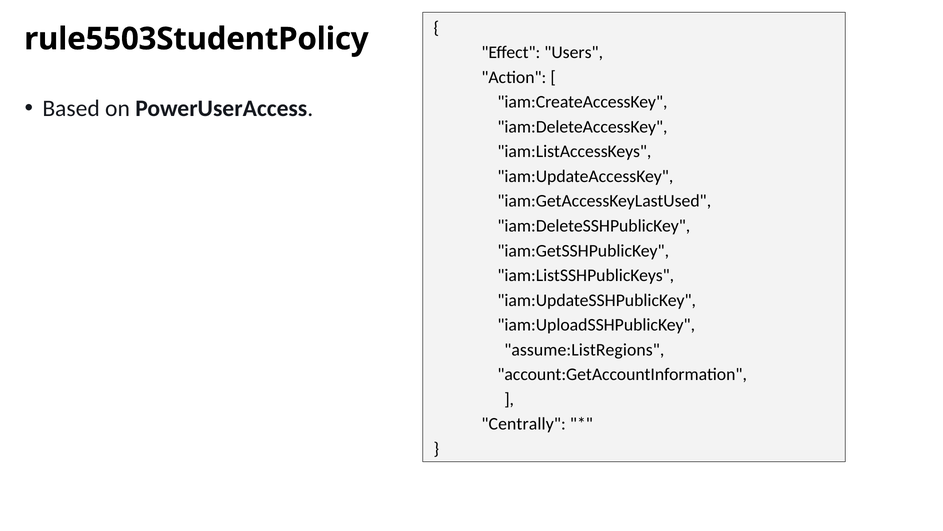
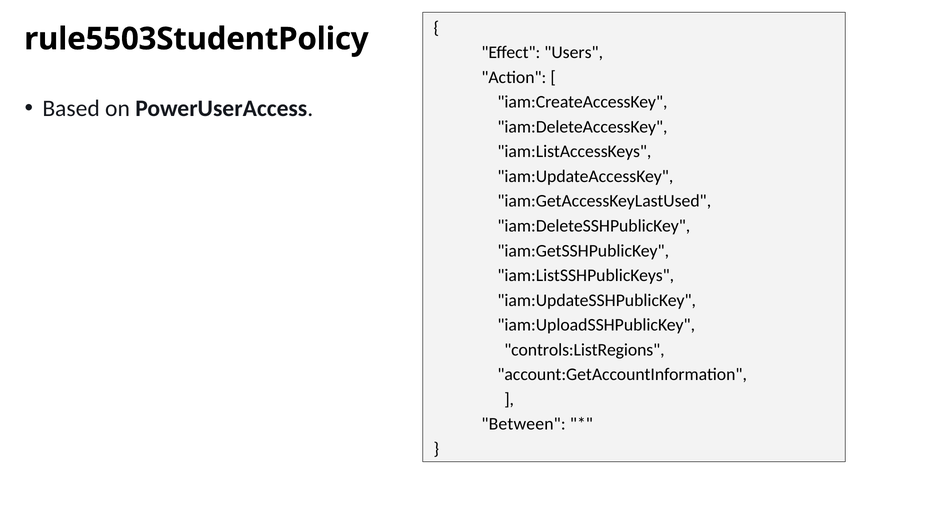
assume:ListRegions: assume:ListRegions -> controls:ListRegions
Centrally: Centrally -> Between
